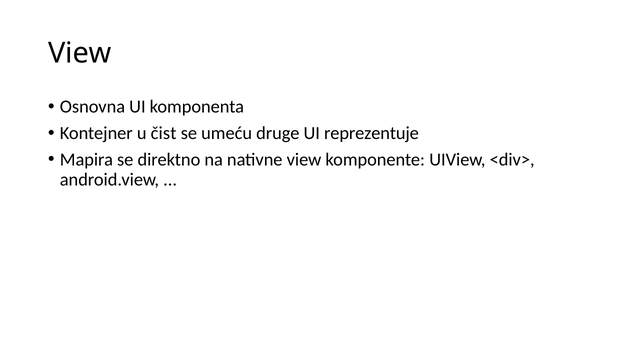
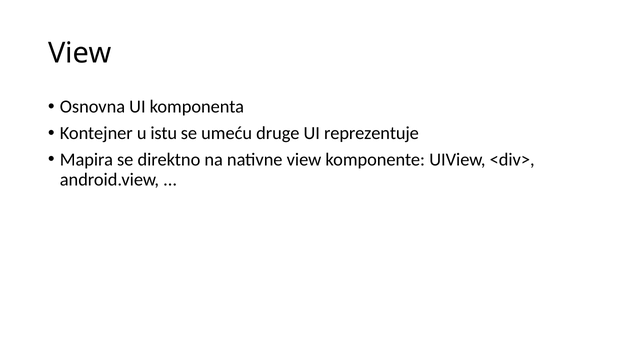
čist: čist -> istu
